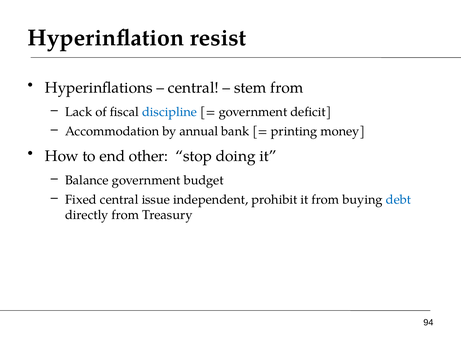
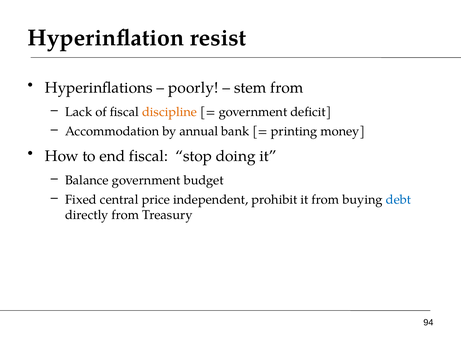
central at (193, 88): central -> poorly
discipline colour: blue -> orange
end other: other -> fiscal
issue: issue -> price
